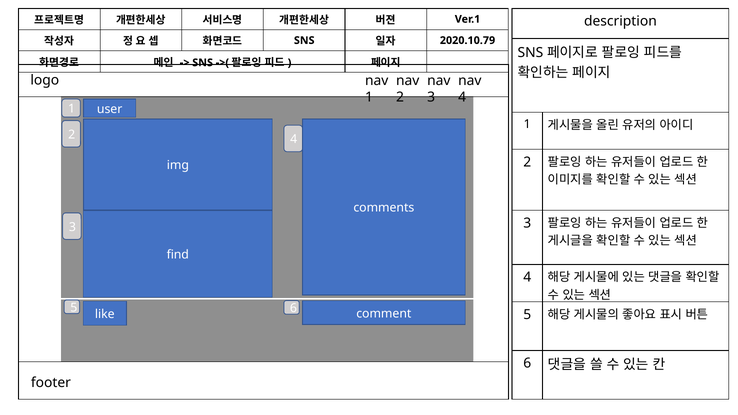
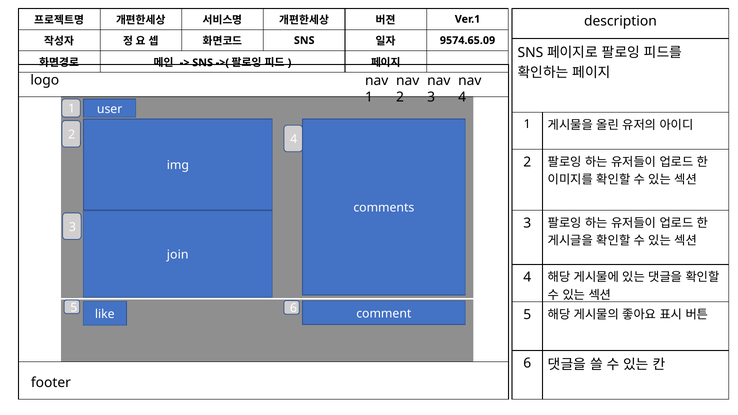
2020.10.79: 2020.10.79 -> 9574.65.09
find: find -> join
